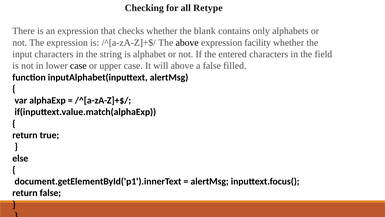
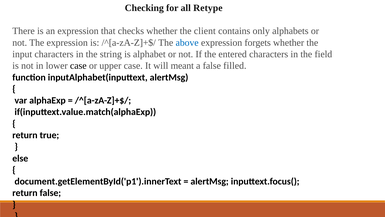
blank: blank -> client
above at (187, 43) colour: black -> blue
facility: facility -> forgets
will above: above -> meant
